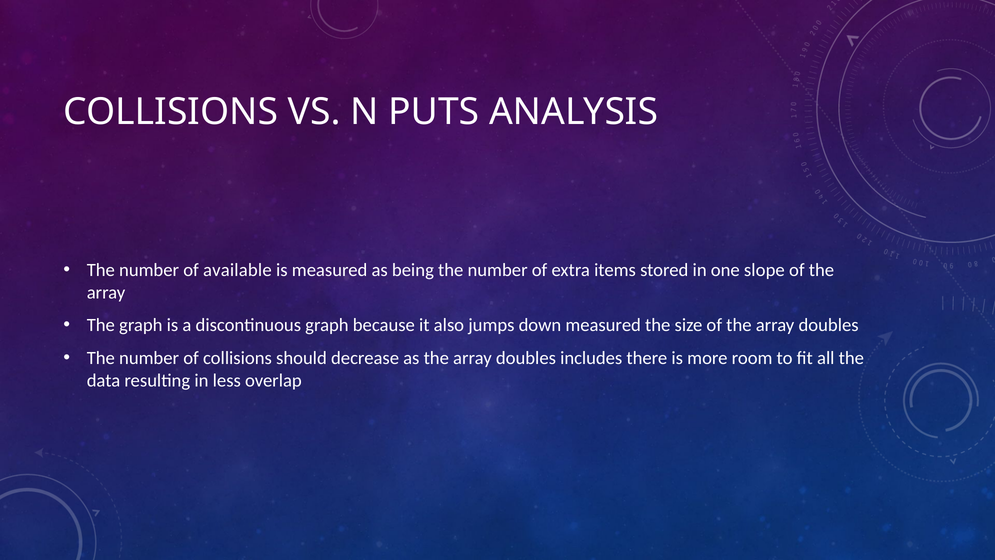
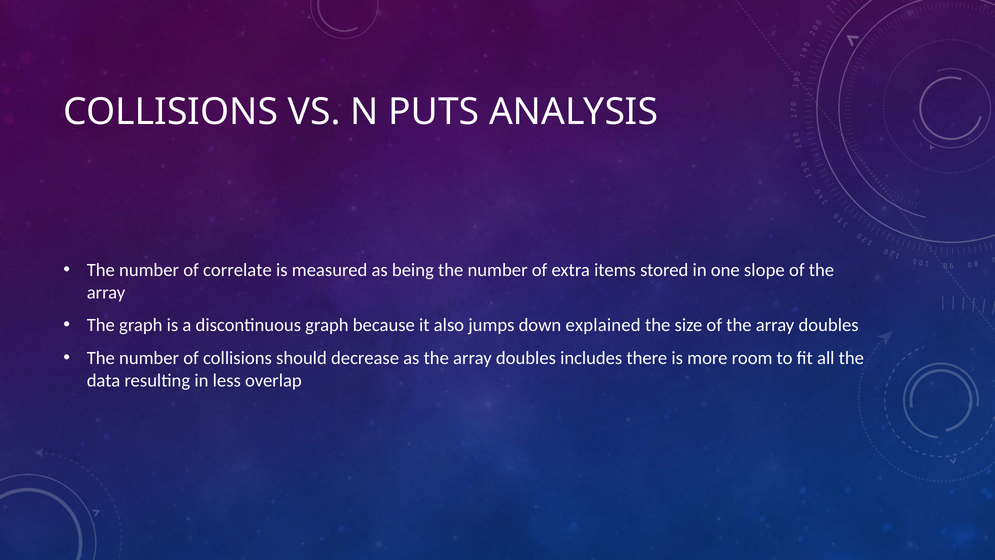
available: available -> correlate
down measured: measured -> explained
